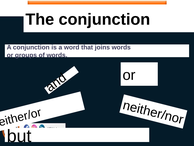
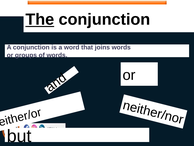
The underline: none -> present
